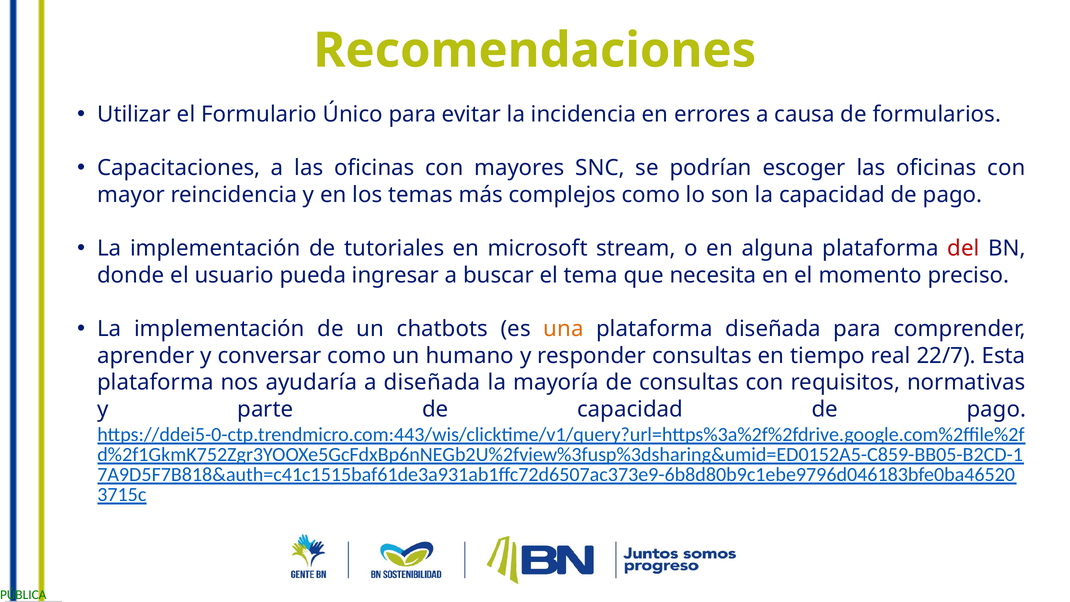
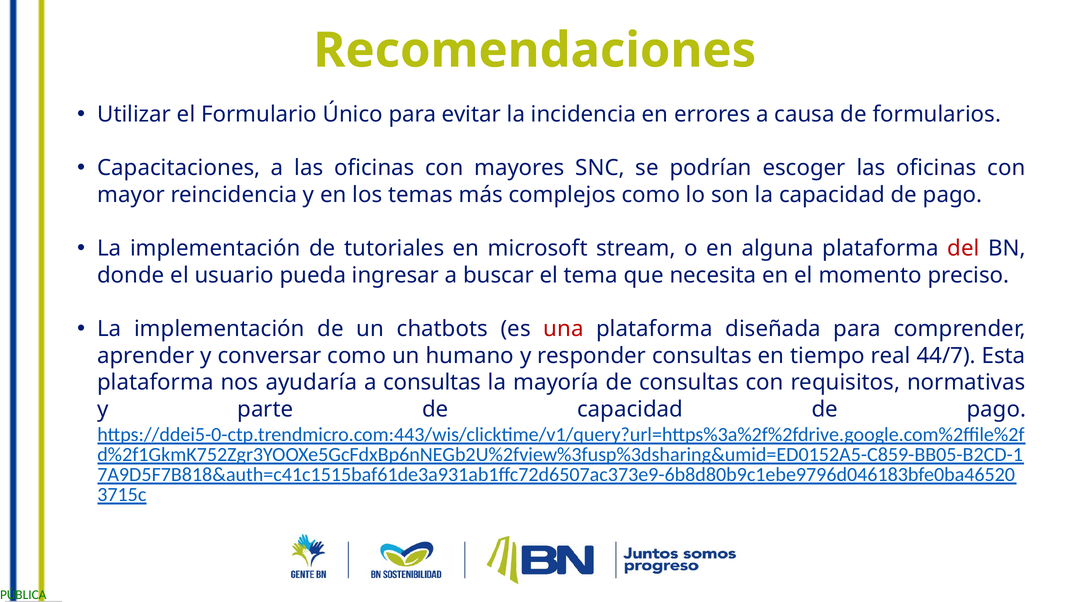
una colour: orange -> red
22/7: 22/7 -> 44/7
a diseñada: diseñada -> consultas
